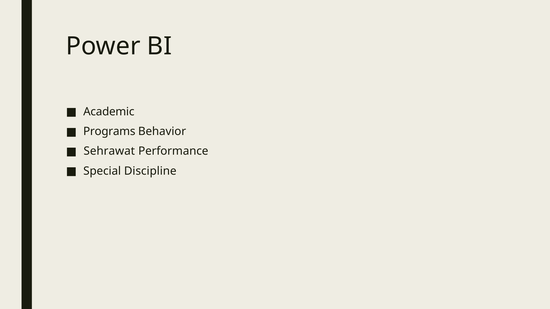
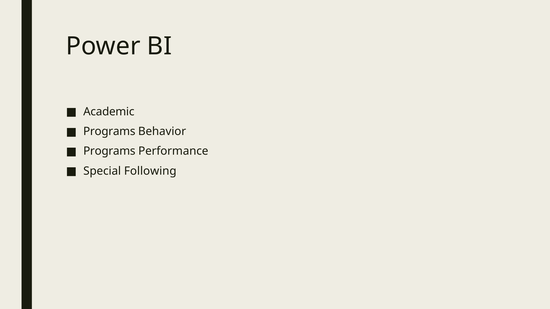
Sehrawat at (109, 151): Sehrawat -> Programs
Discipline: Discipline -> Following
